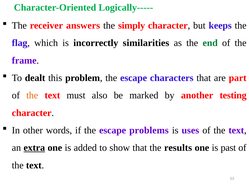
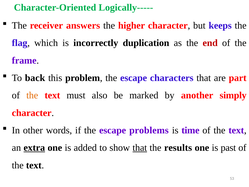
simply: simply -> higher
similarities: similarities -> duplication
end colour: green -> red
dealt: dealt -> back
testing: testing -> simply
uses: uses -> time
that at (140, 148) underline: none -> present
